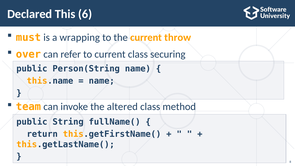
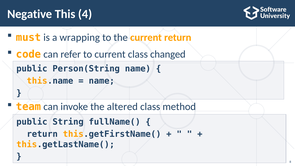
Declared: Declared -> Negative
6: 6 -> 4
current throw: throw -> return
over: over -> code
securing: securing -> changed
